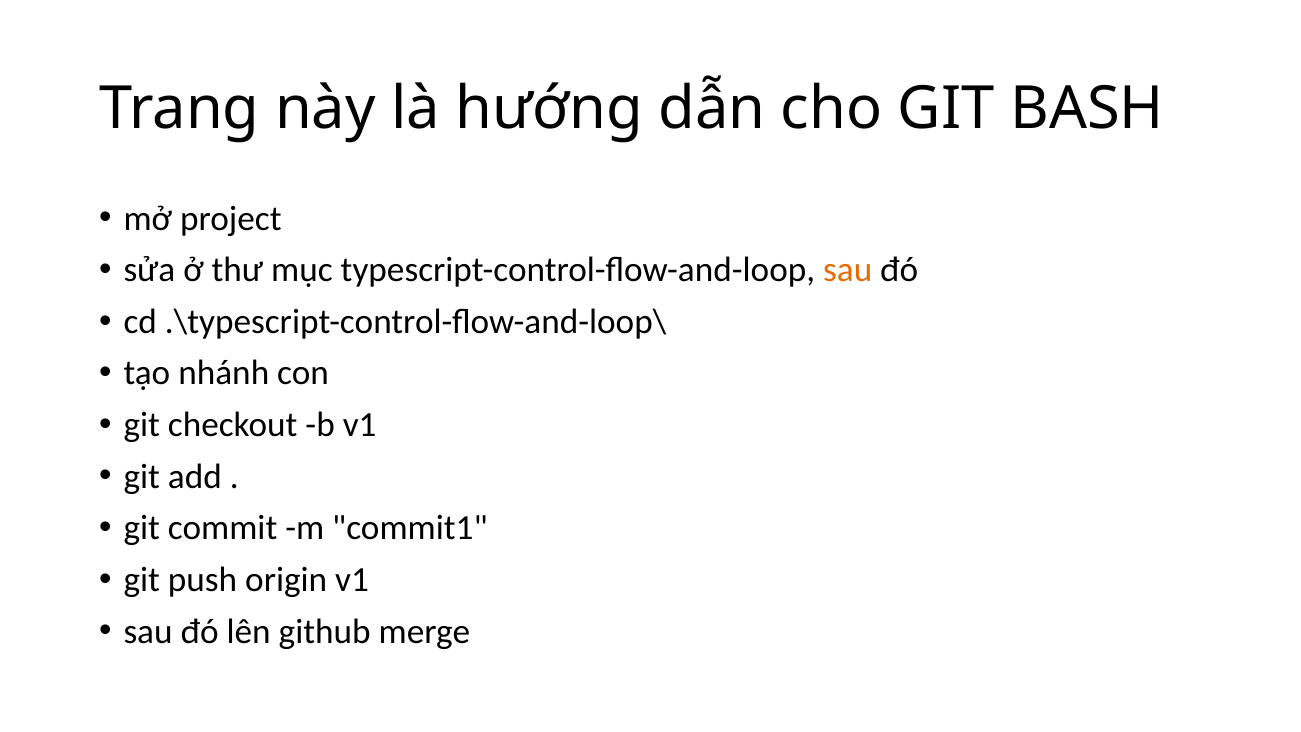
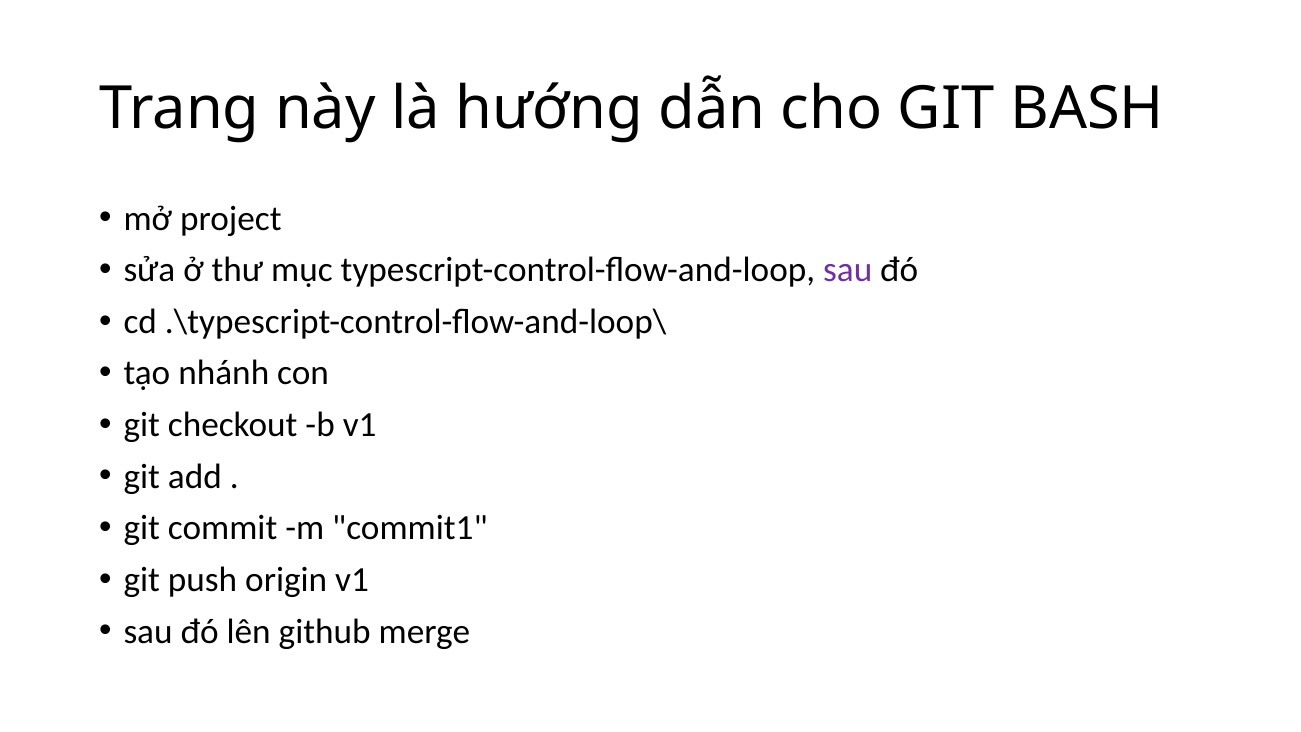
sau at (848, 270) colour: orange -> purple
